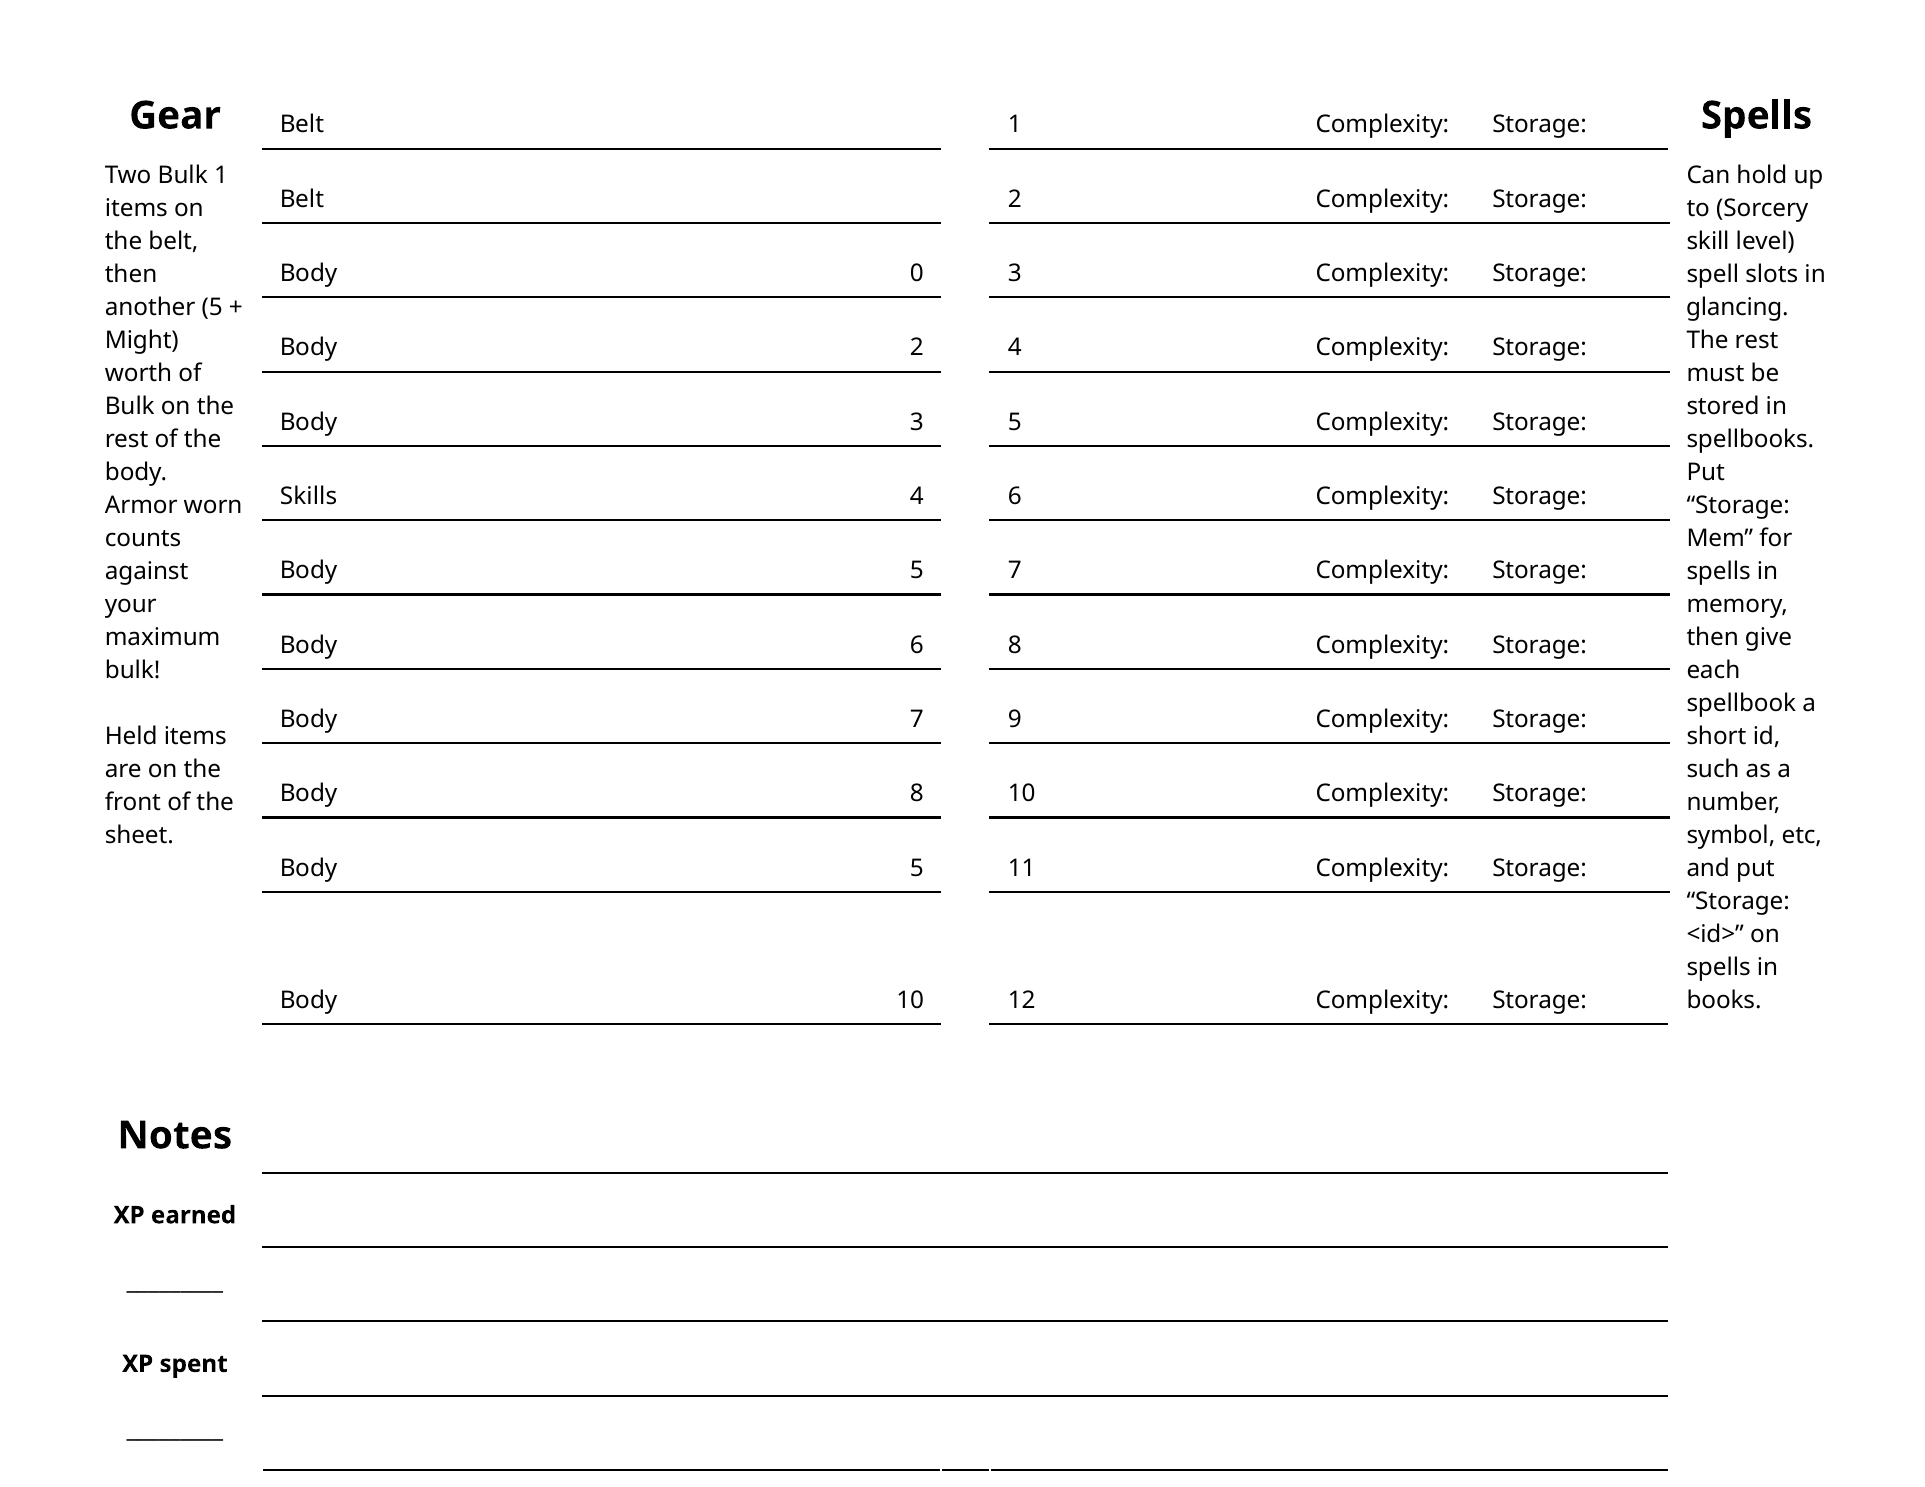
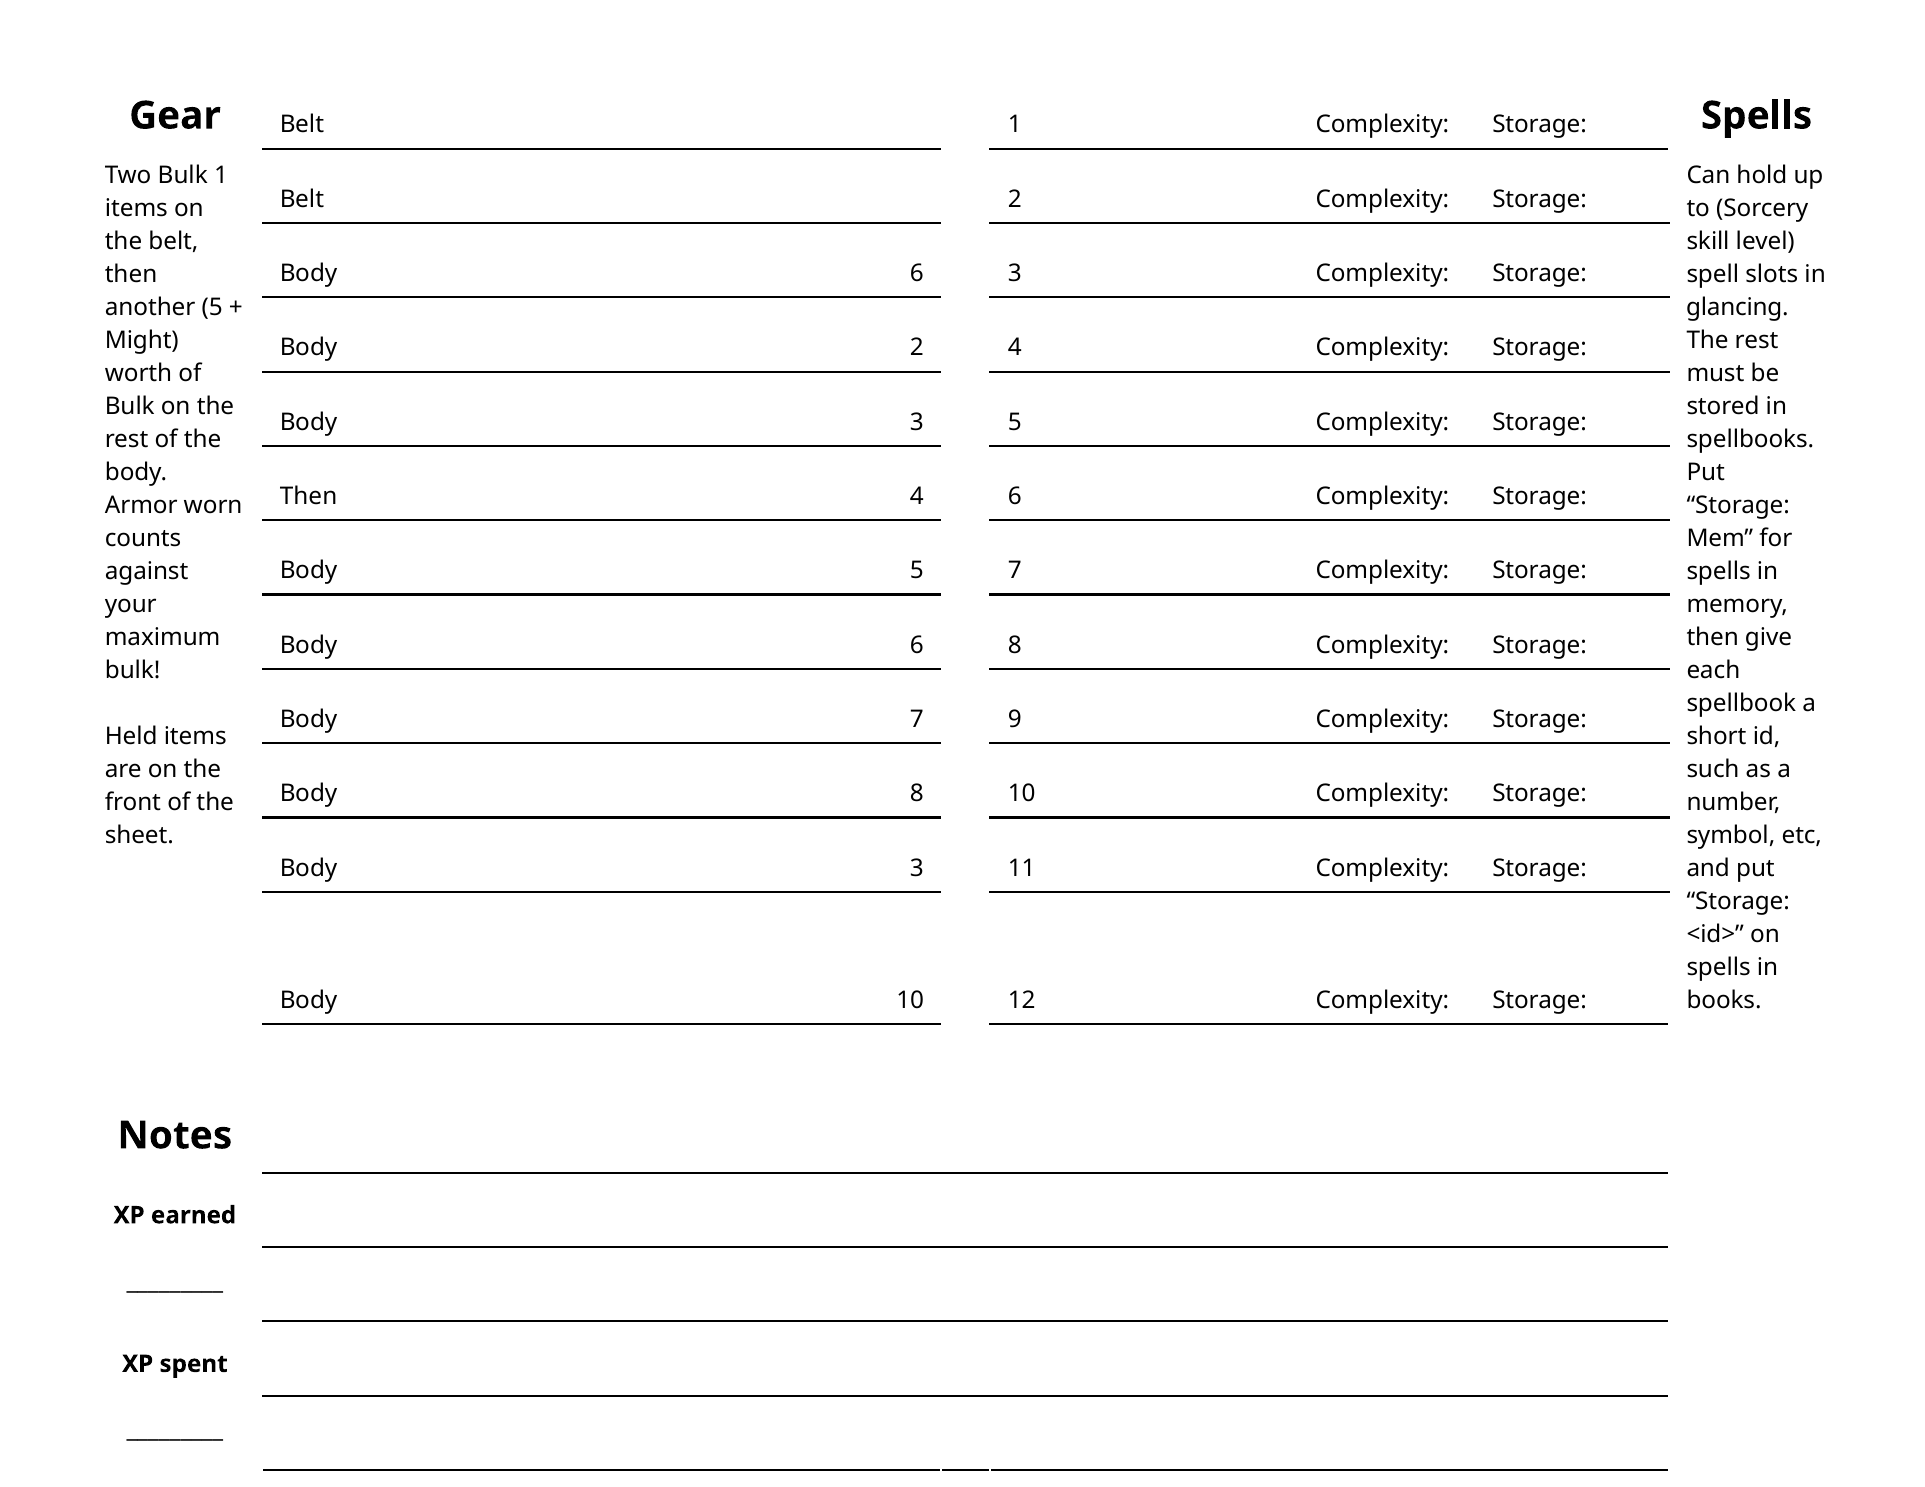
0 at (917, 274): 0 -> 6
Skills at (309, 497): Skills -> Then
5 at (917, 868): 5 -> 3
